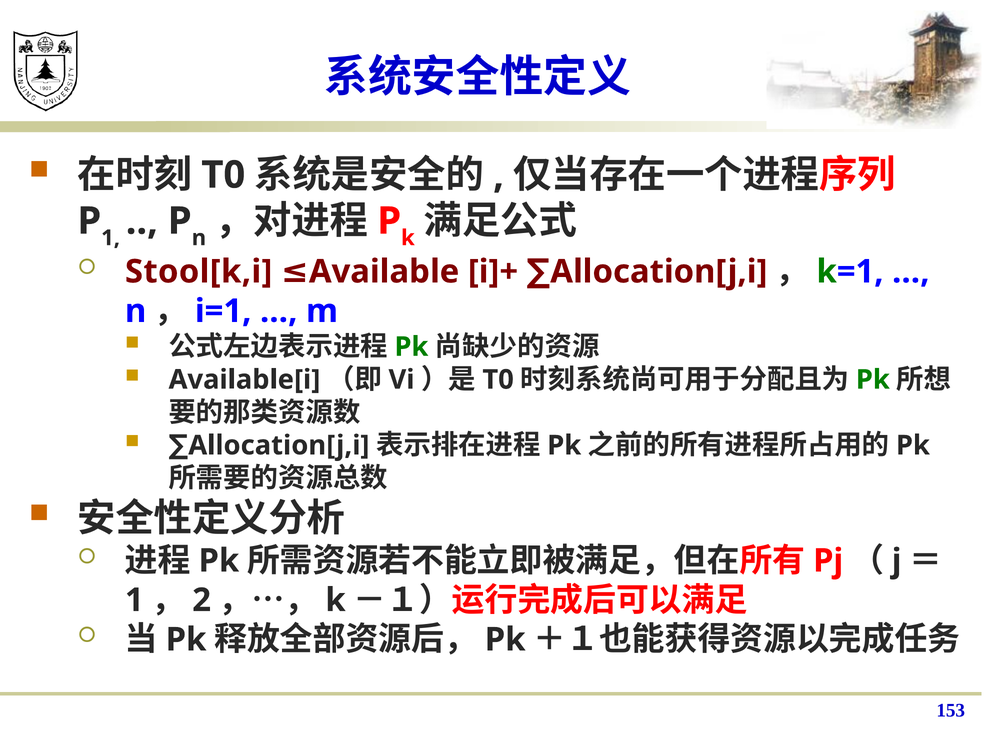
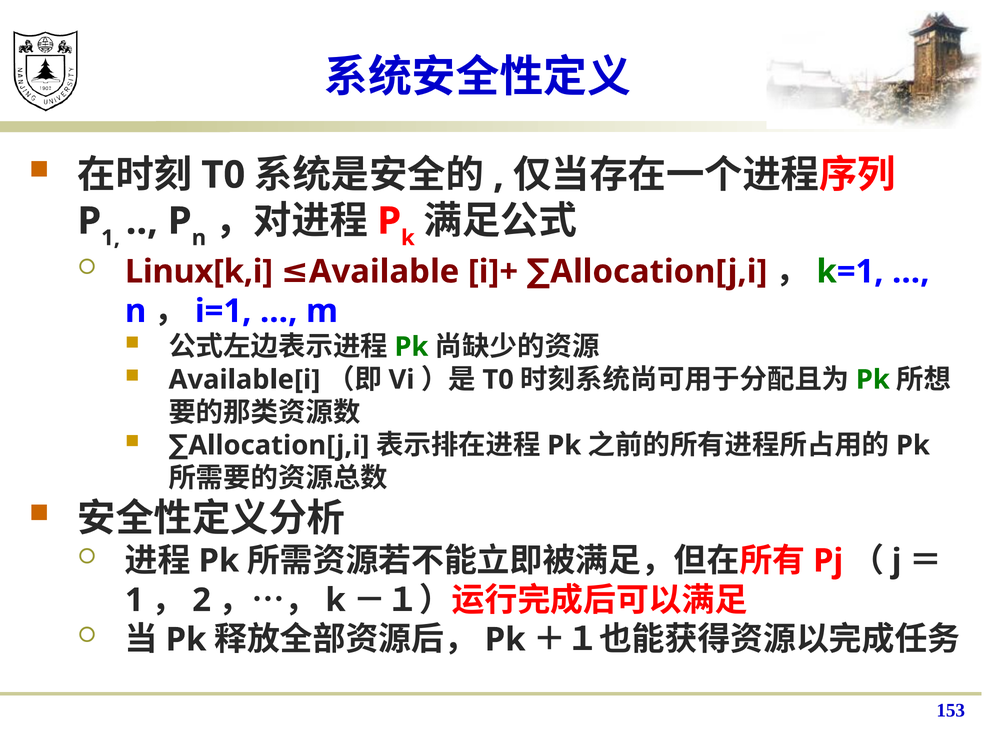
Stool[k,i: Stool[k,i -> Linux[k,i
